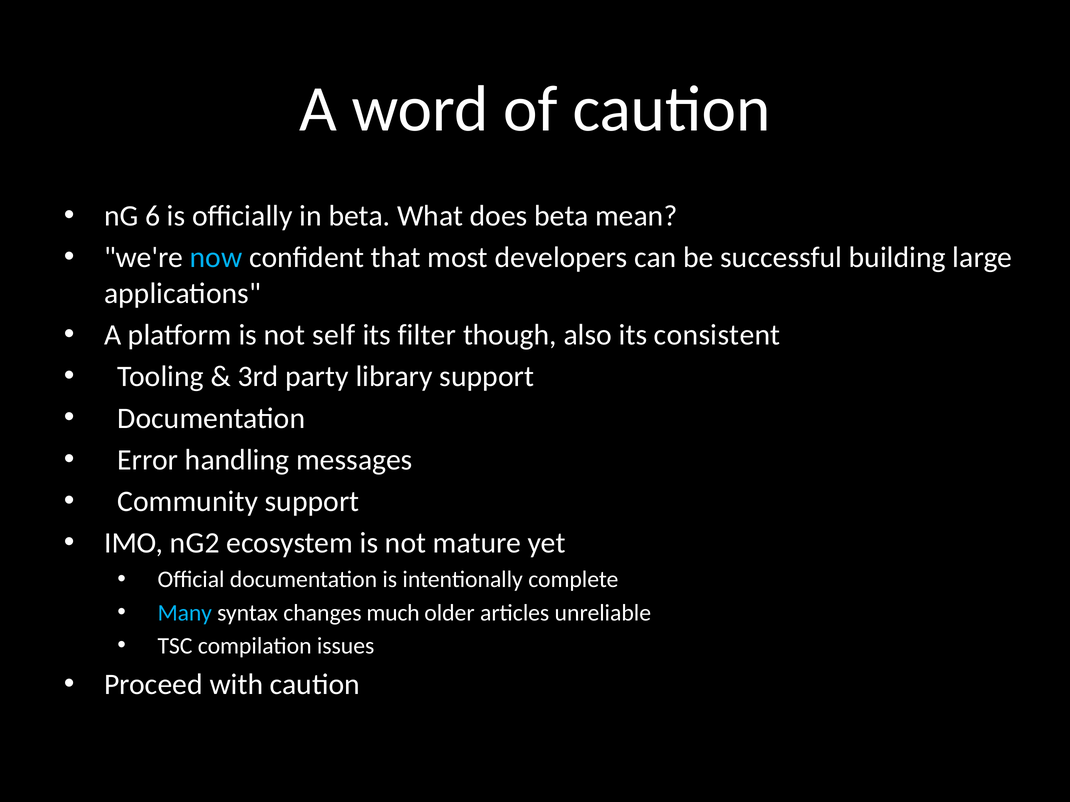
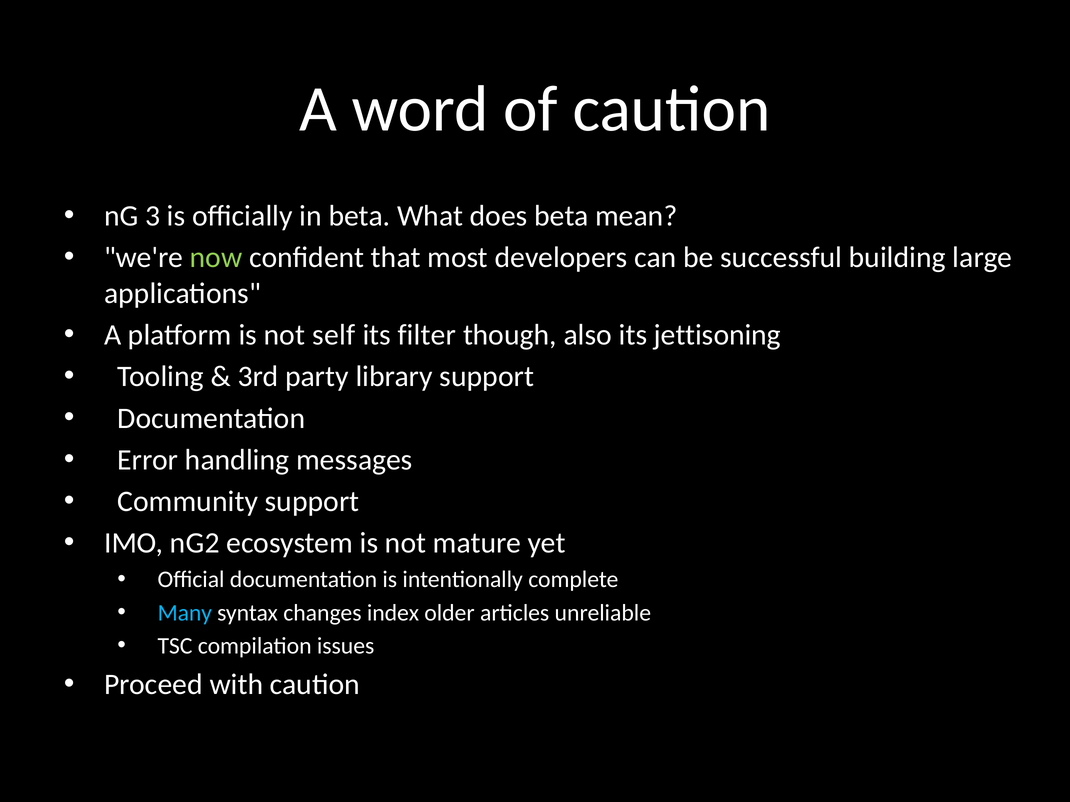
6: 6 -> 3
now colour: light blue -> light green
consistent: consistent -> jettisoning
much: much -> index
